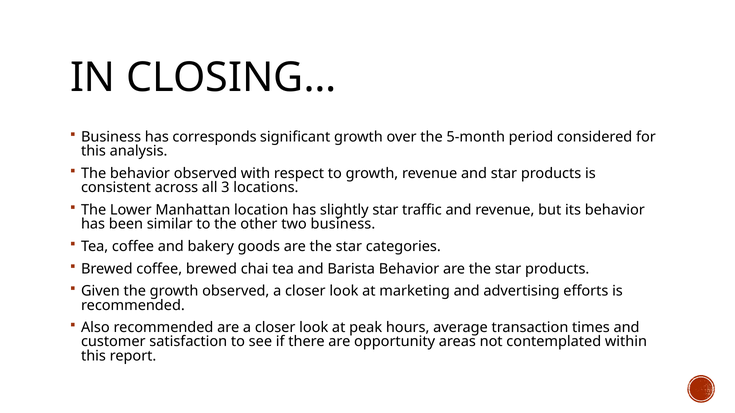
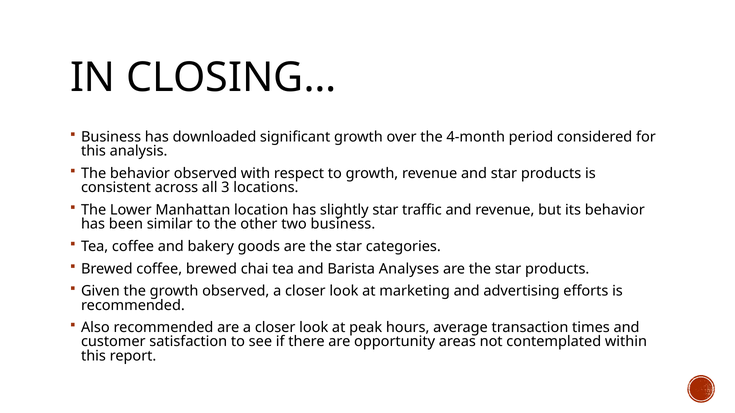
corresponds: corresponds -> downloaded
5-month: 5-month -> 4-month
Barista Behavior: Behavior -> Analyses
